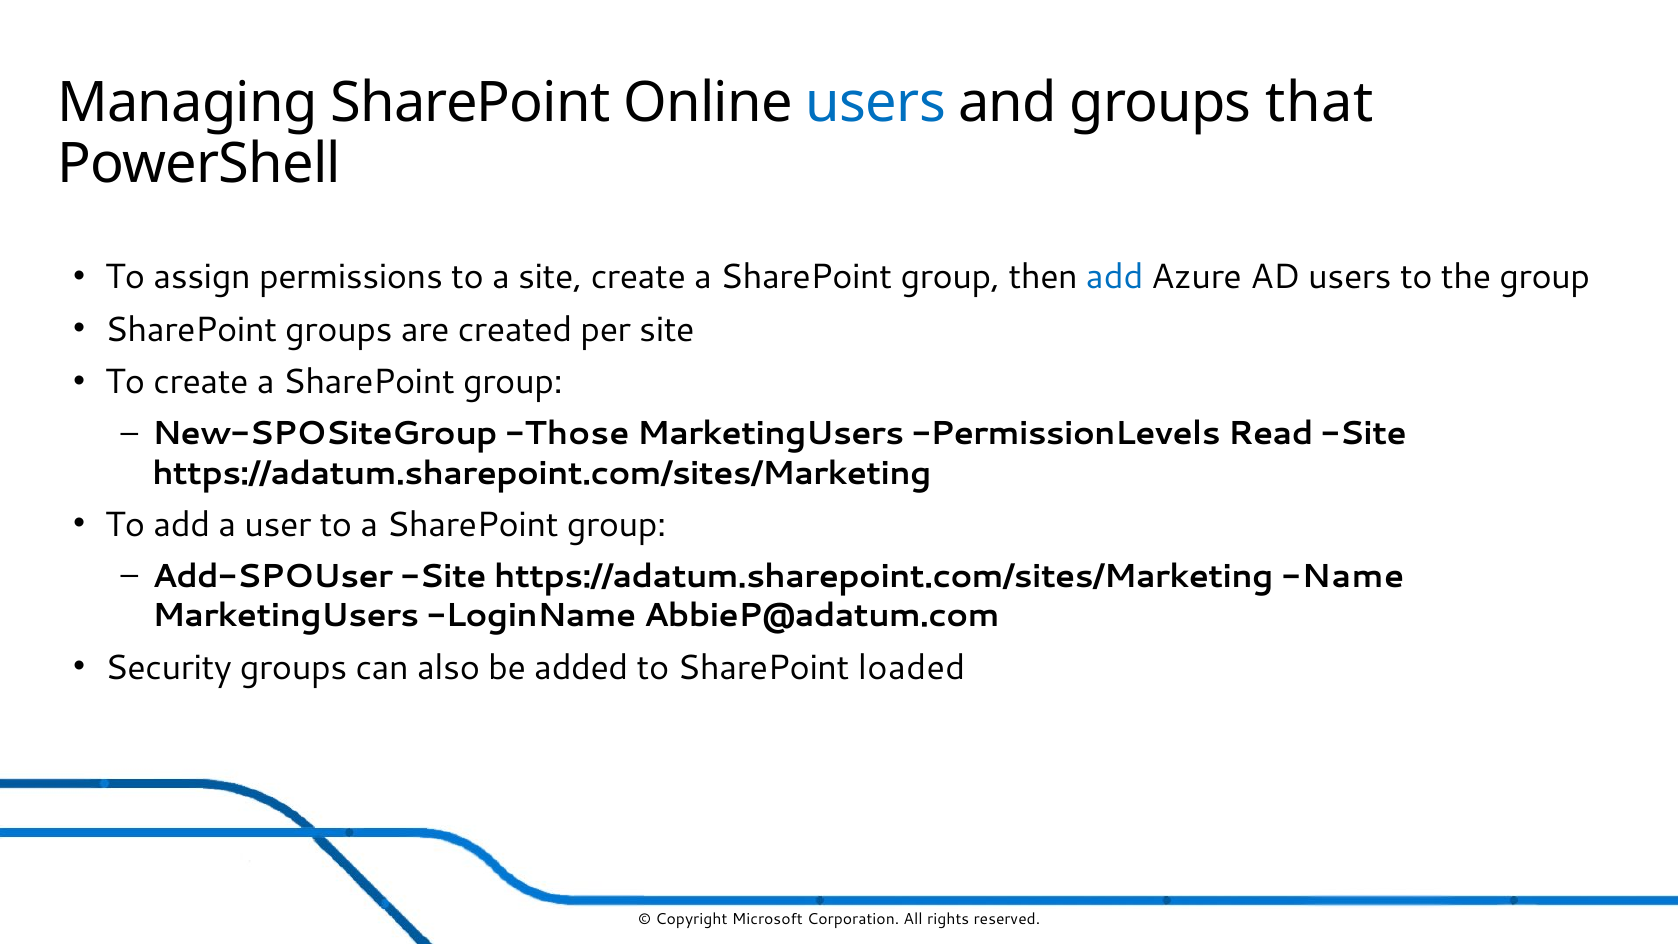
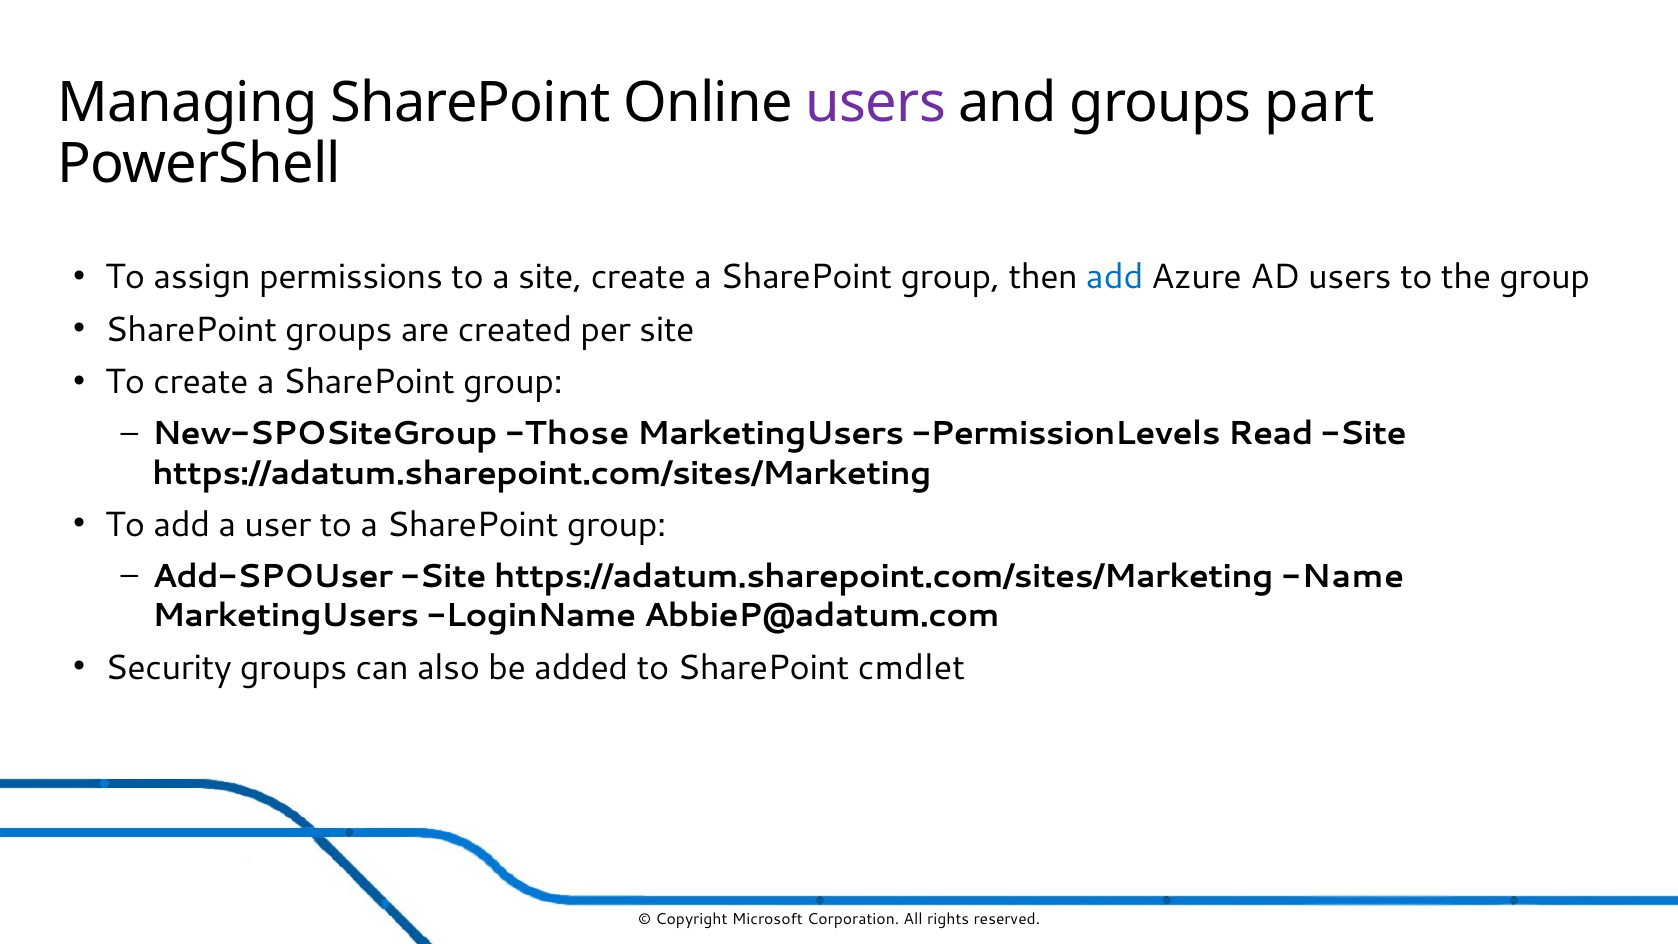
users at (876, 103) colour: blue -> purple
that: that -> part
loaded: loaded -> cmdlet
